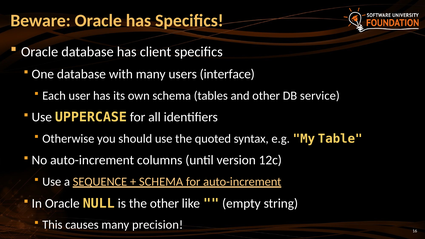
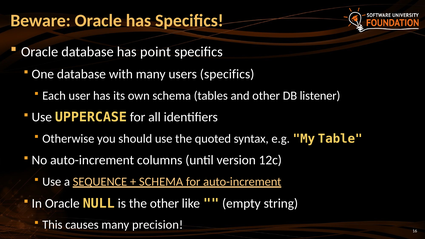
client: client -> point
users interface: interface -> specifics
service: service -> listener
